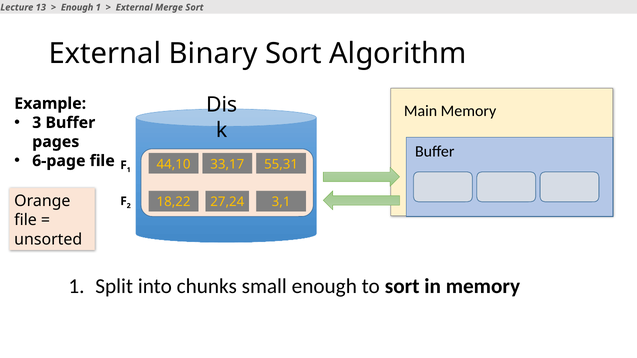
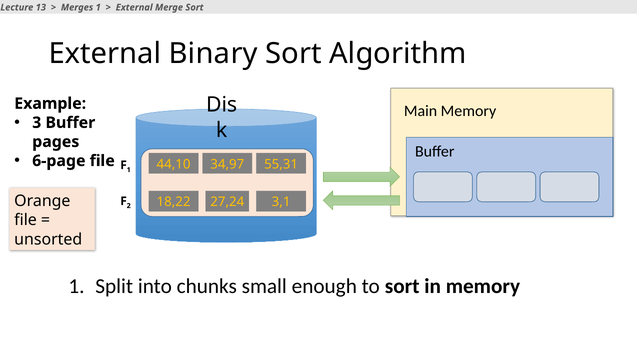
Enough at (77, 7): Enough -> Merges
33,17: 33,17 -> 34,97
